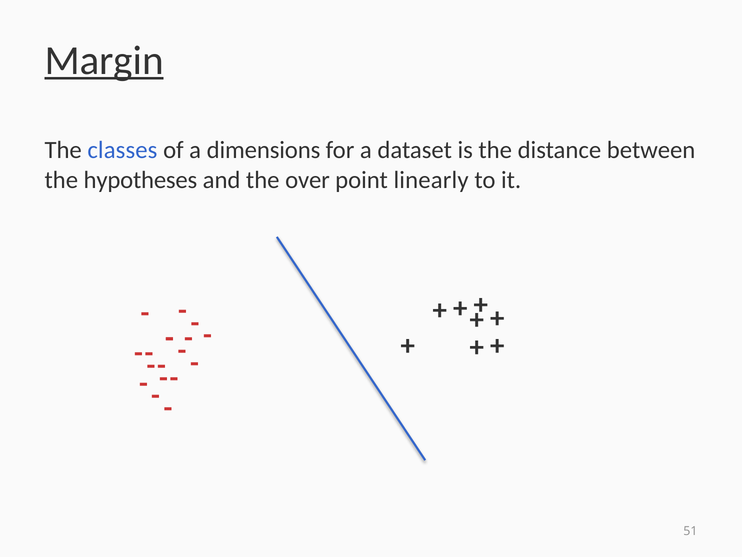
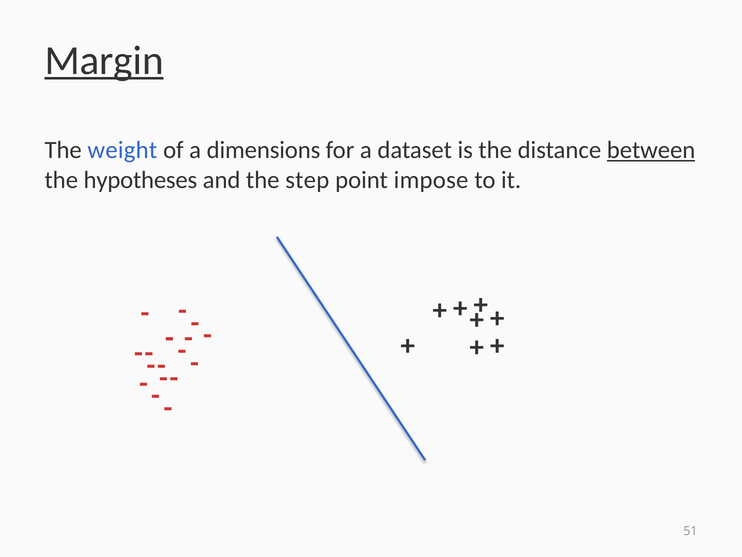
classes: classes -> weight
between underline: none -> present
over: over -> step
linearly: linearly -> impose
